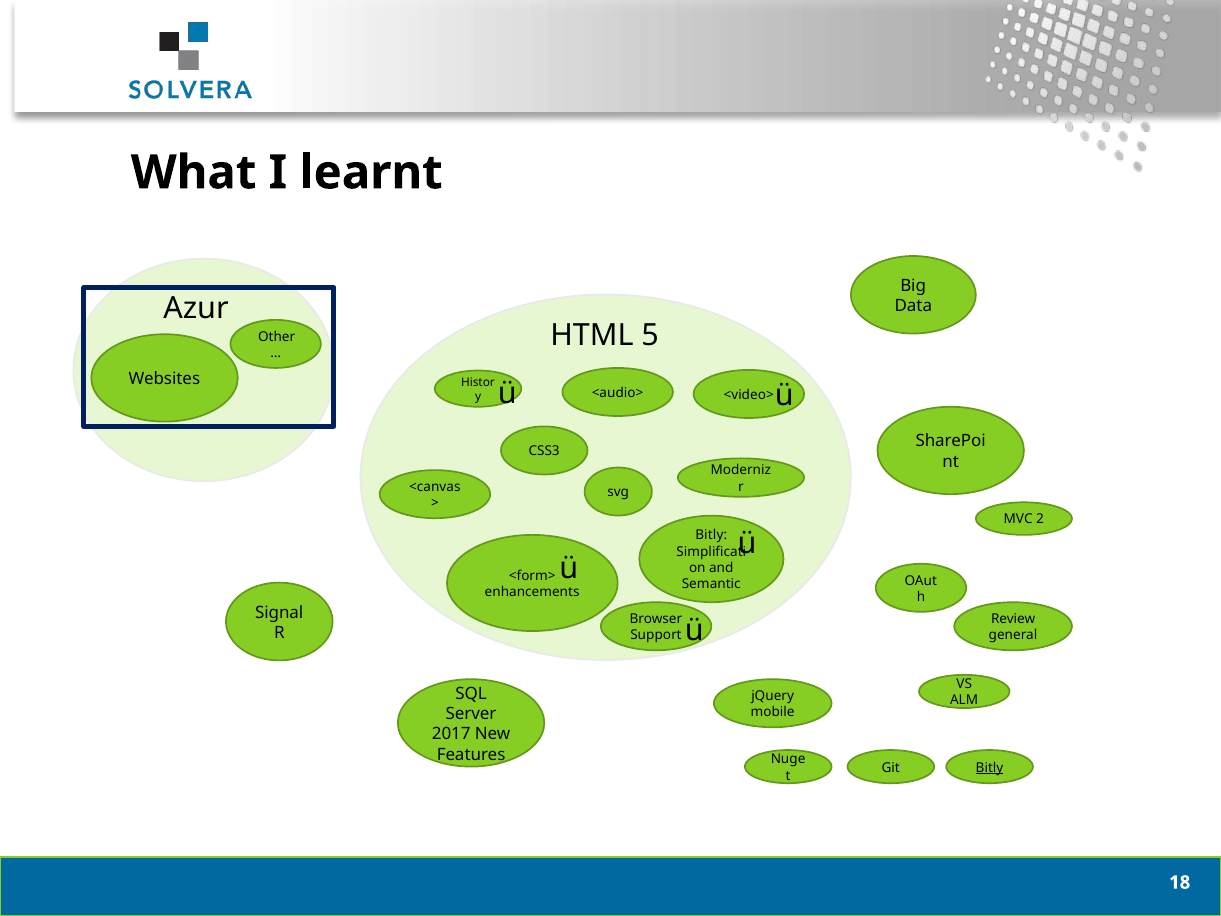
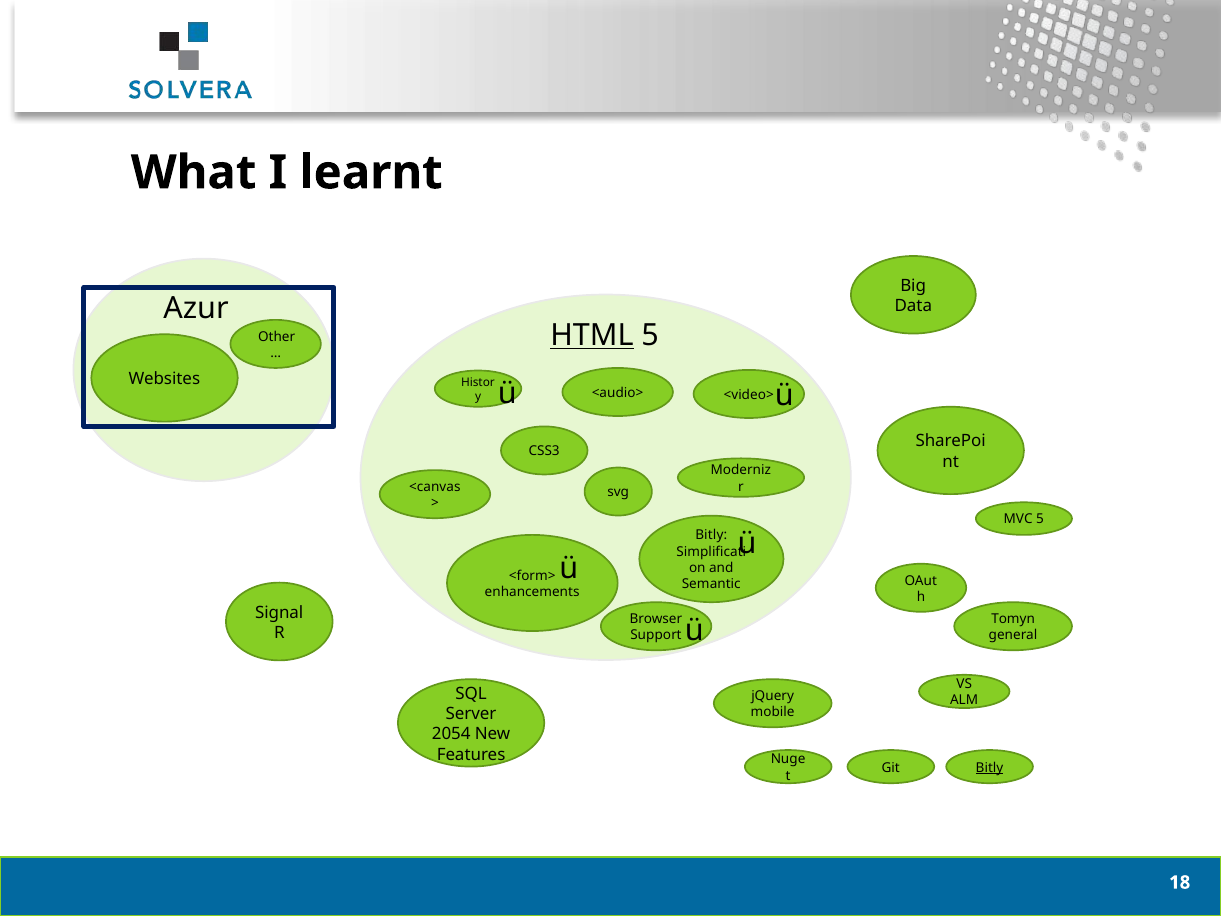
HTML underline: none -> present
MVC 2: 2 -> 5
Review: Review -> Tomyn
2017: 2017 -> 2054
